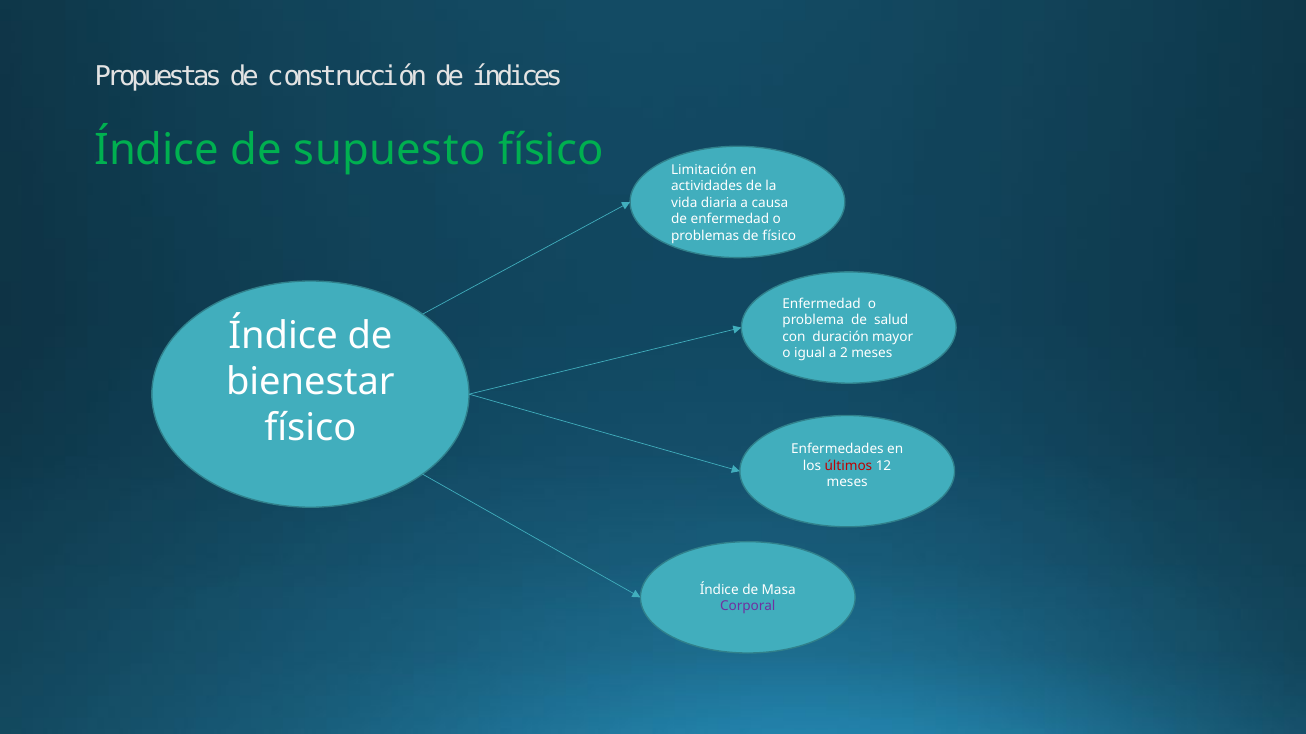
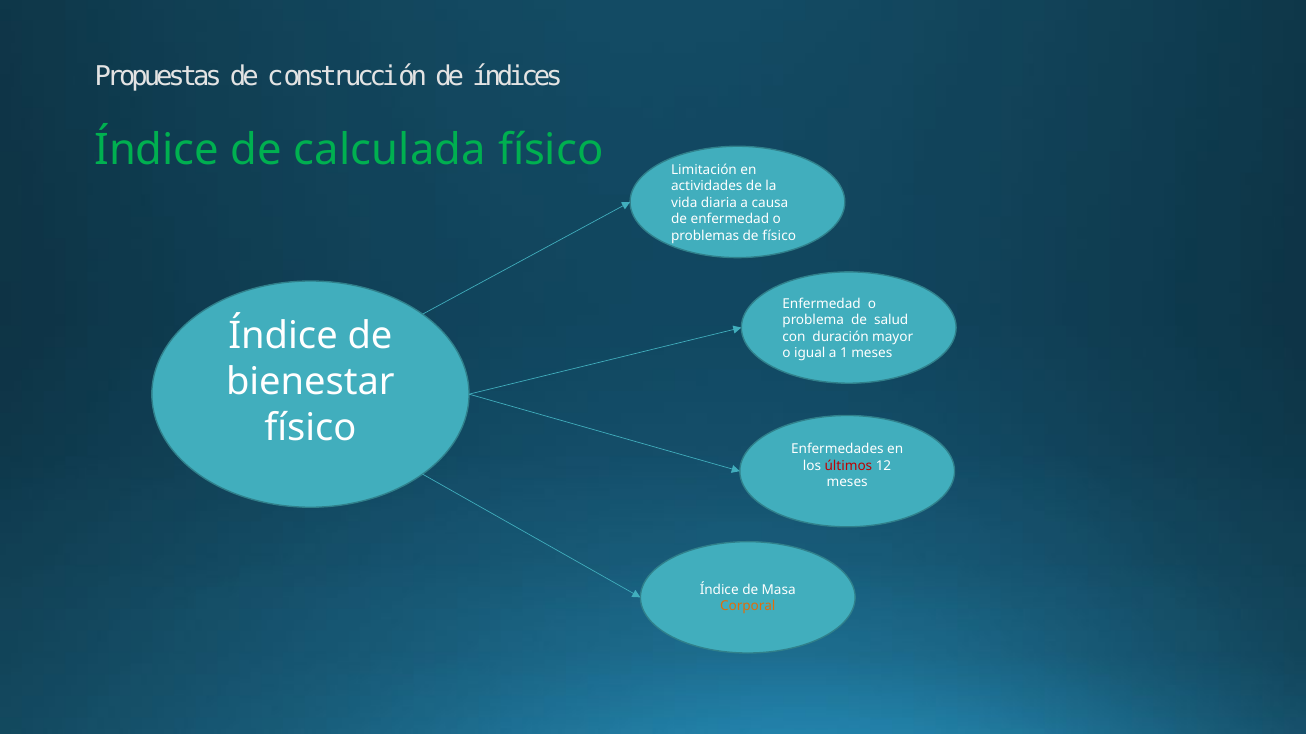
supuesto: supuesto -> calculada
2: 2 -> 1
Corporal colour: purple -> orange
